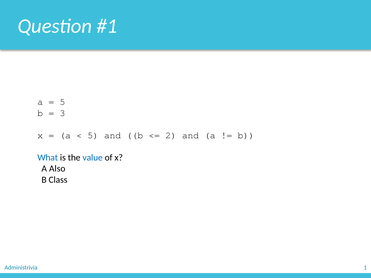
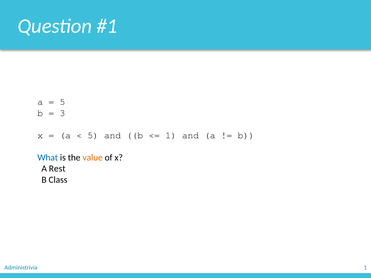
2 at (171, 135): 2 -> 1
value colour: blue -> orange
Also: Also -> Rest
